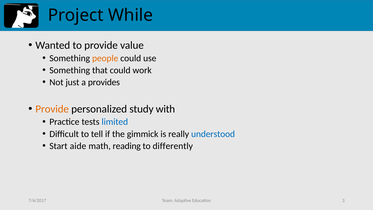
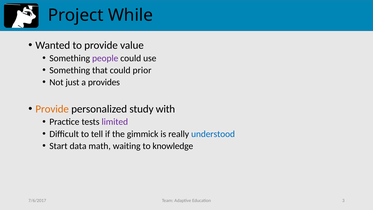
people colour: orange -> purple
work: work -> prior
limited colour: blue -> purple
aide: aide -> data
reading: reading -> waiting
differently: differently -> knowledge
